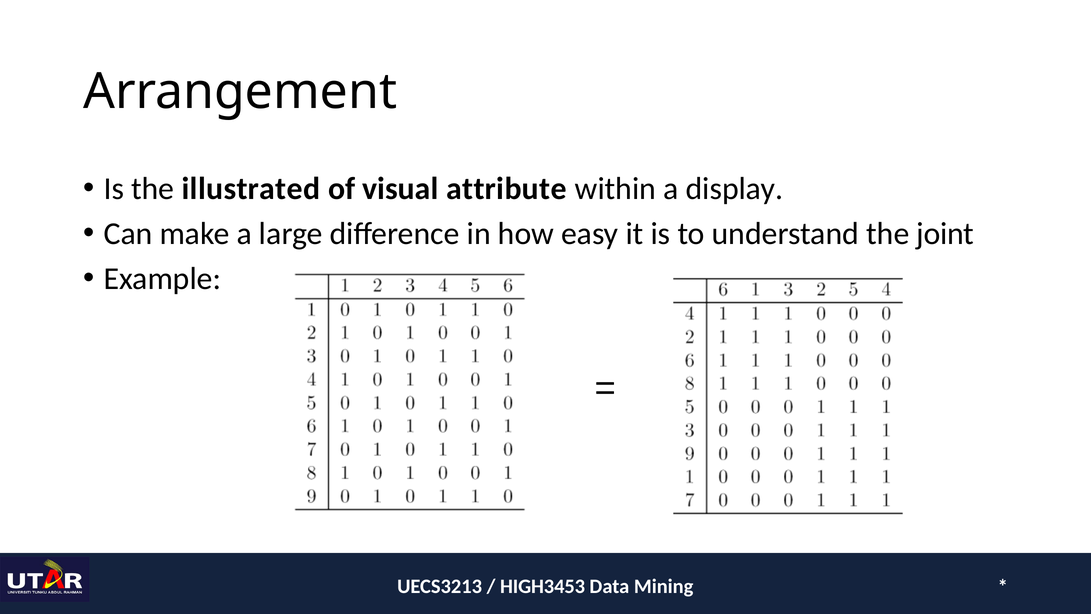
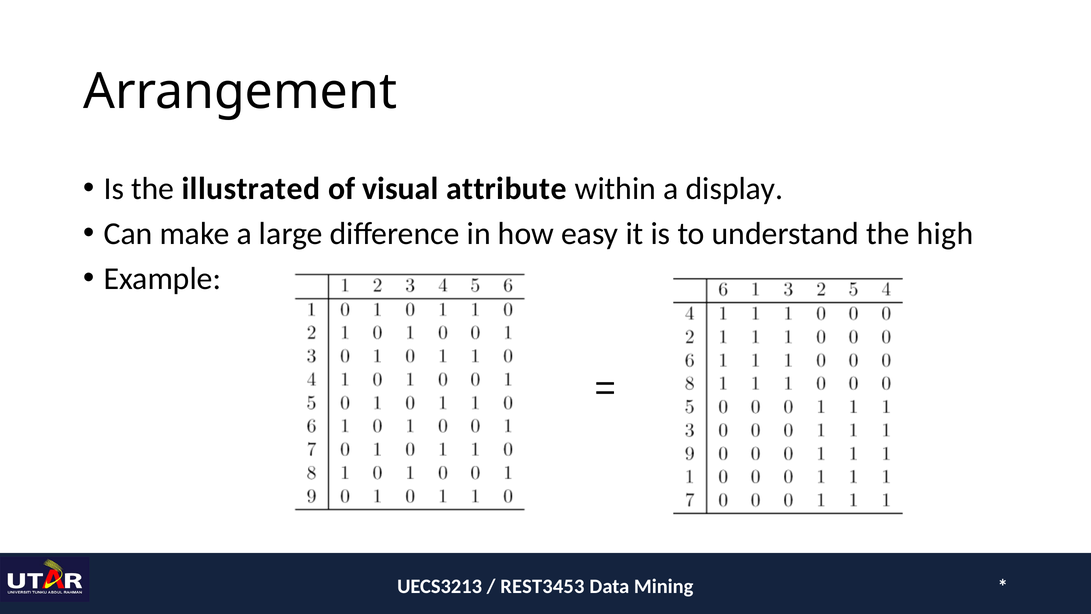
joint: joint -> high
HIGH3453: HIGH3453 -> REST3453
